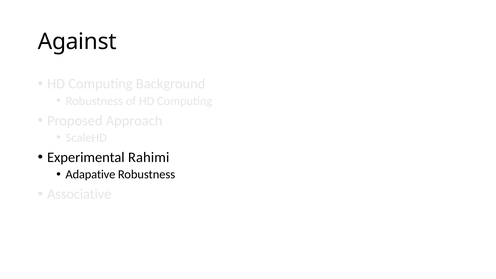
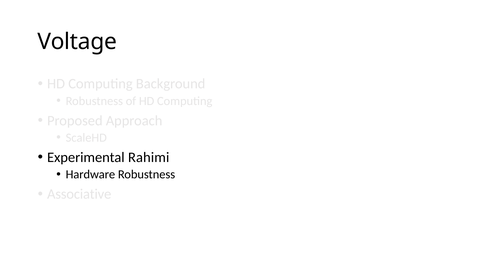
Against: Against -> Voltage
Adapative: Adapative -> Hardware
